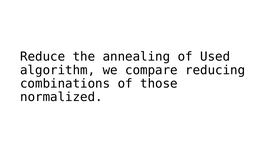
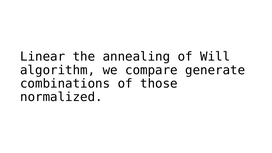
Reduce: Reduce -> Linear
Used: Used -> Will
reducing: reducing -> generate
